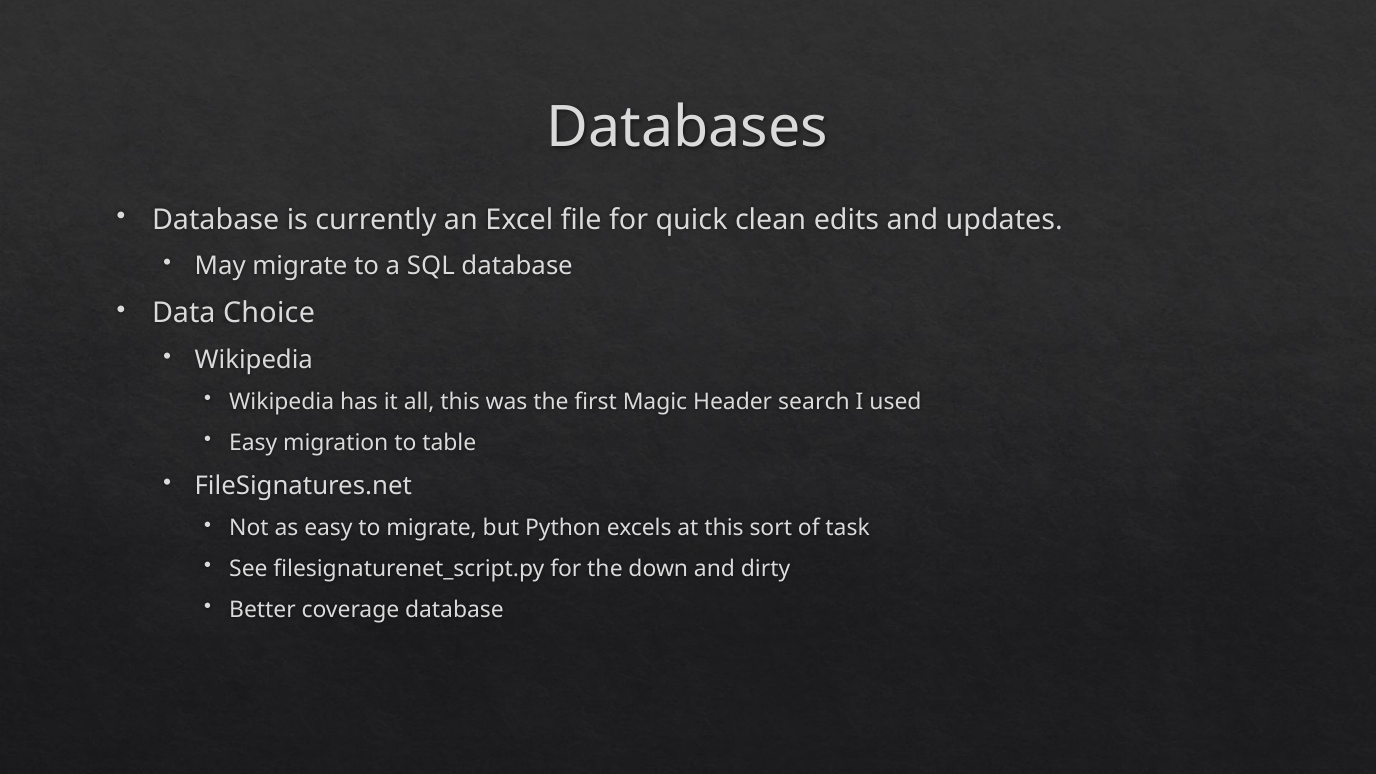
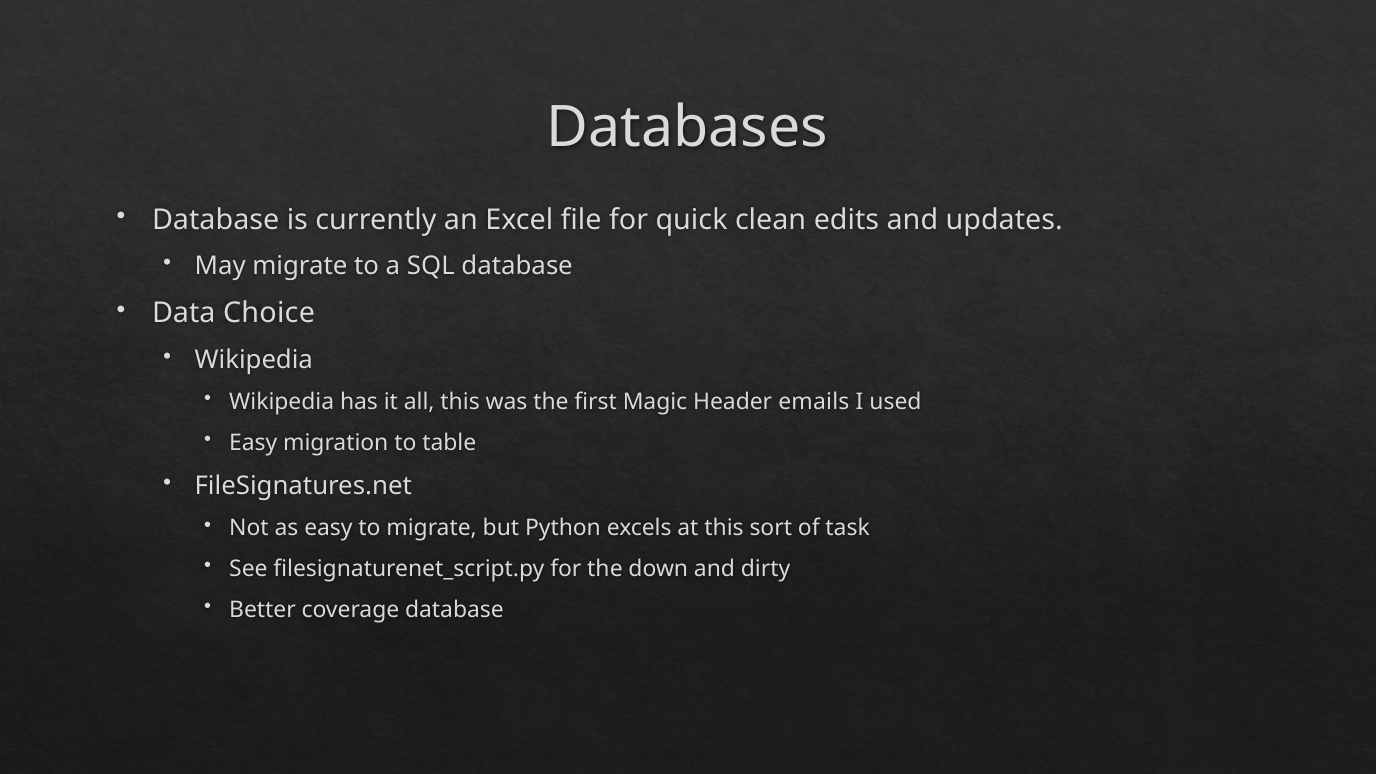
search: search -> emails
